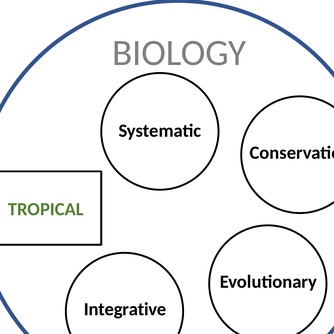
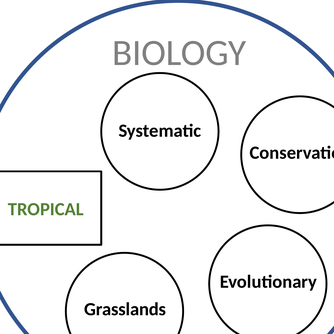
Integrative: Integrative -> Grasslands
